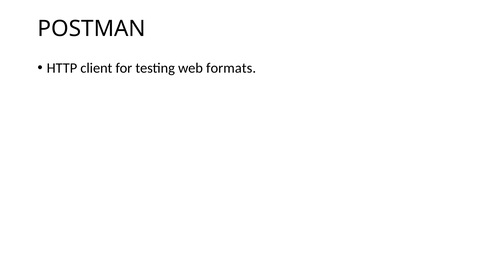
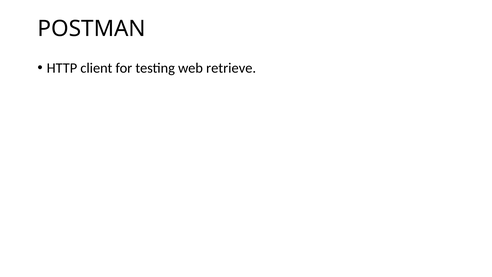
formats: formats -> retrieve
